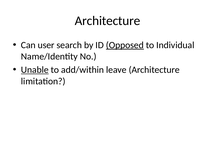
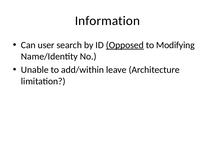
Architecture at (108, 21): Architecture -> Information
Individual: Individual -> Modifying
Unable underline: present -> none
